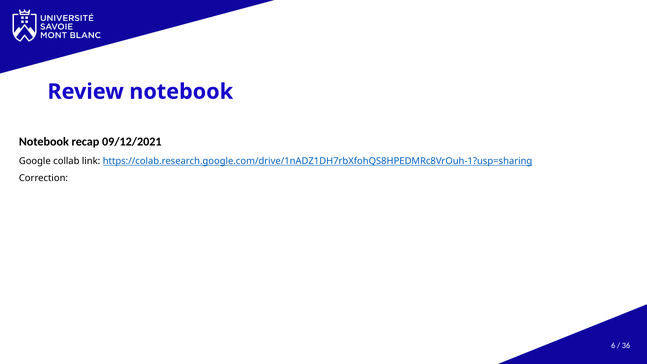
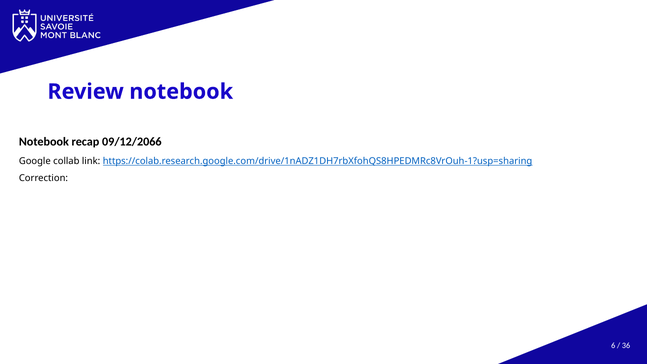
09/12/2021: 09/12/2021 -> 09/12/2066
